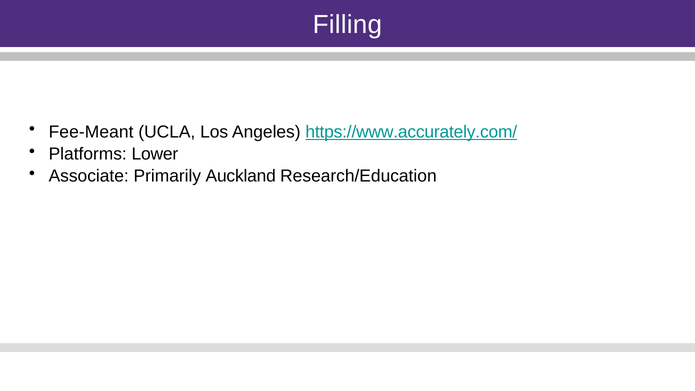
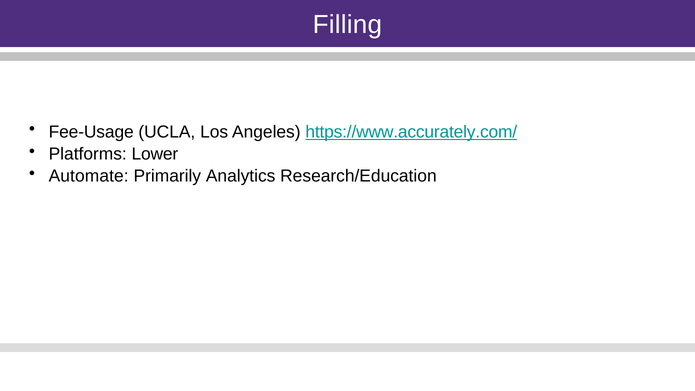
Fee-Meant: Fee-Meant -> Fee-Usage
Associate: Associate -> Automate
Auckland: Auckland -> Analytics
